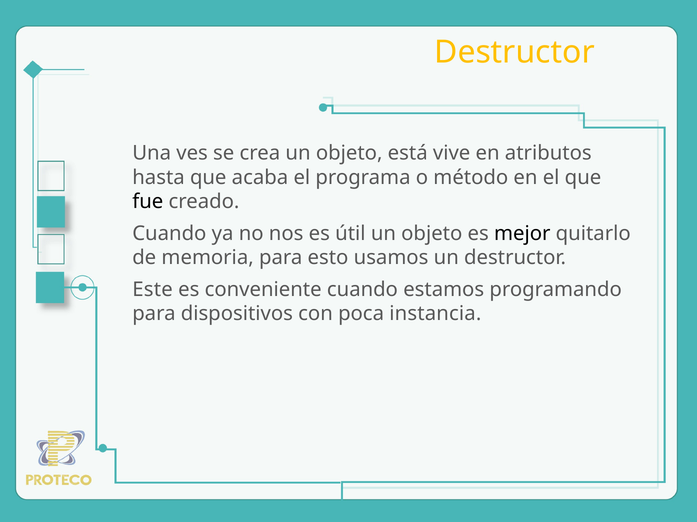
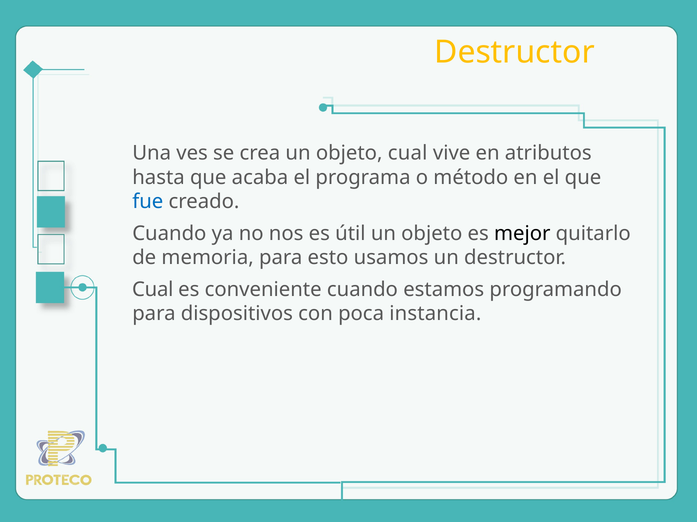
objeto está: está -> cual
fue colour: black -> blue
Este at (153, 290): Este -> Cual
